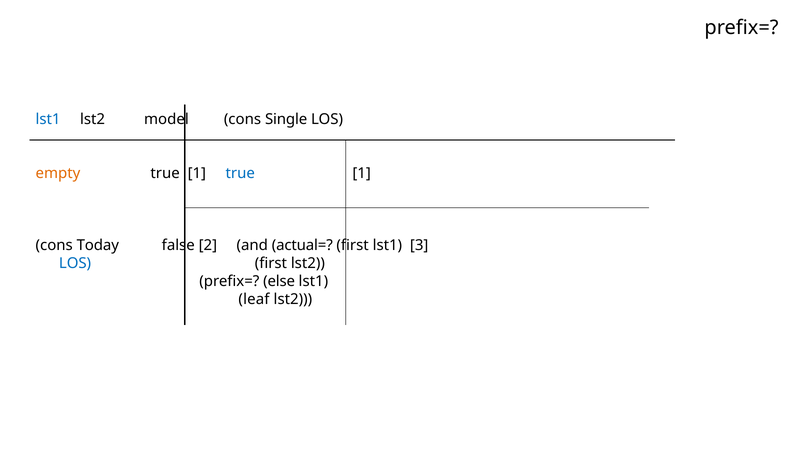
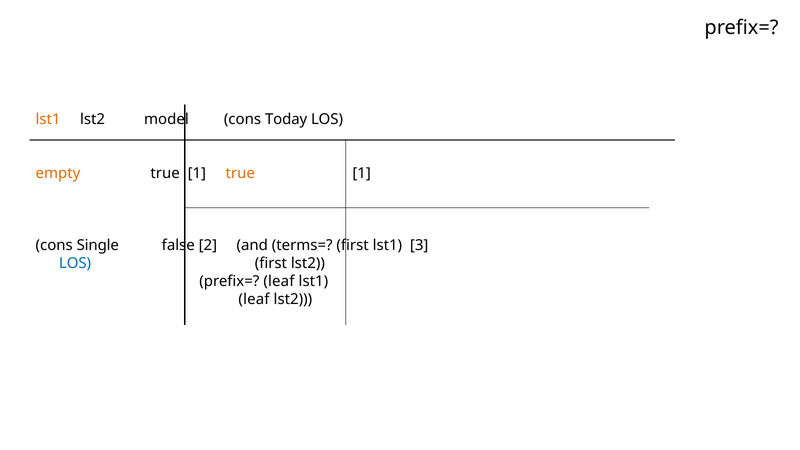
lst1 at (48, 119) colour: blue -> orange
Single: Single -> Today
true at (240, 173) colour: blue -> orange
Today: Today -> Single
actual=: actual= -> terms=
prefix= else: else -> leaf
